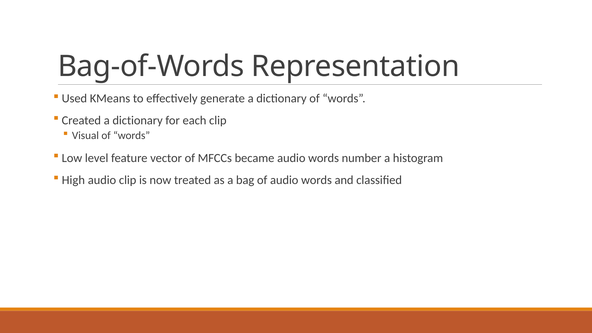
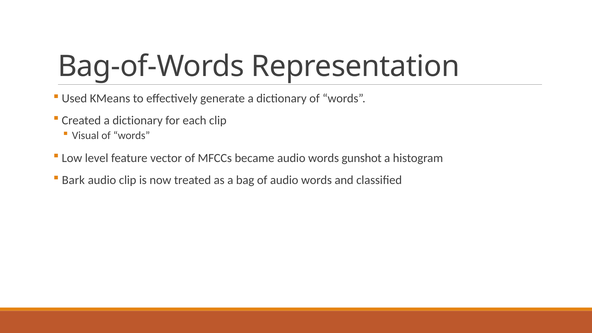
number: number -> gunshot
High: High -> Bark
